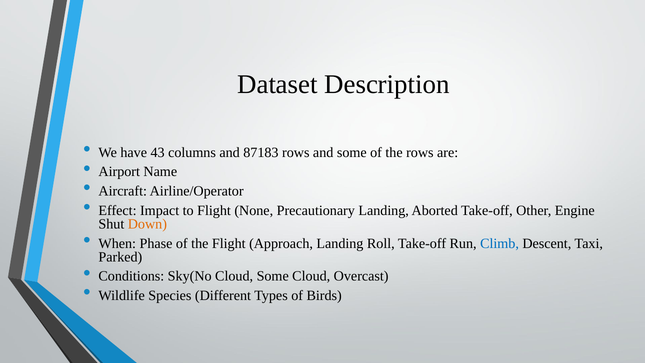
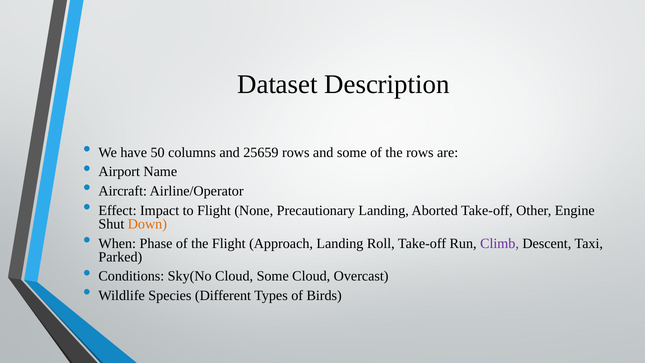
43: 43 -> 50
87183: 87183 -> 25659
Climb colour: blue -> purple
